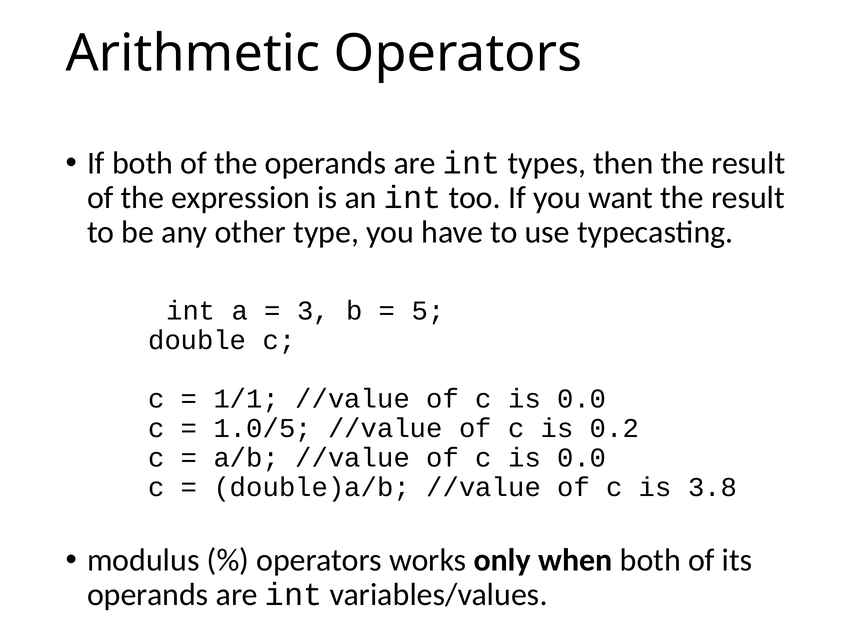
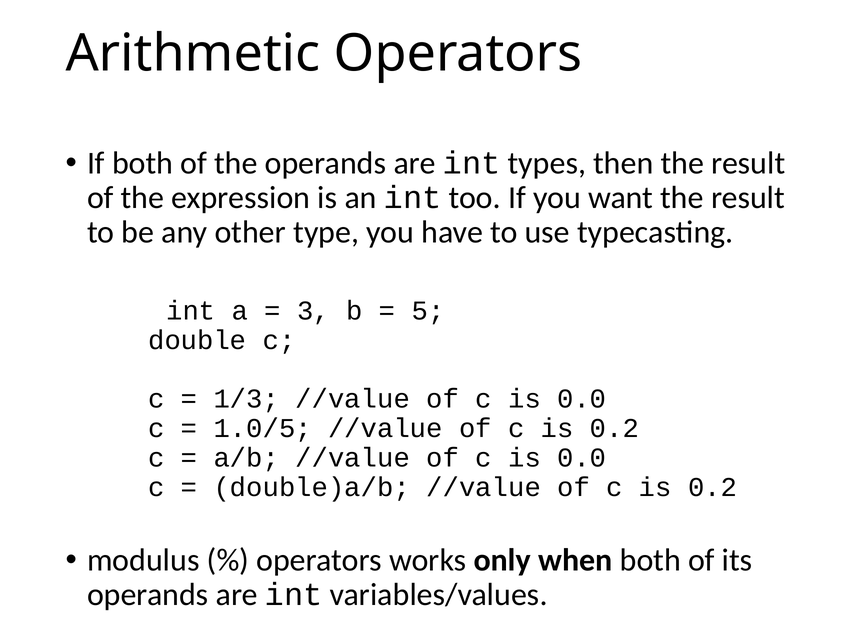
1/1: 1/1 -> 1/3
3.8 at (713, 488): 3.8 -> 0.2
